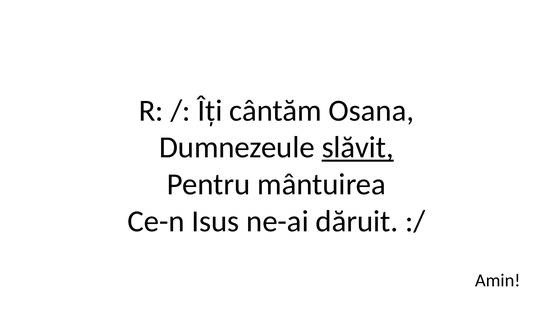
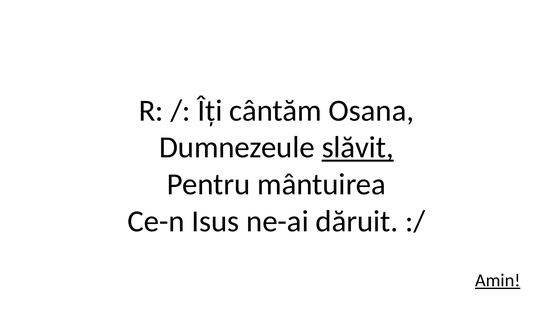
Amin underline: none -> present
